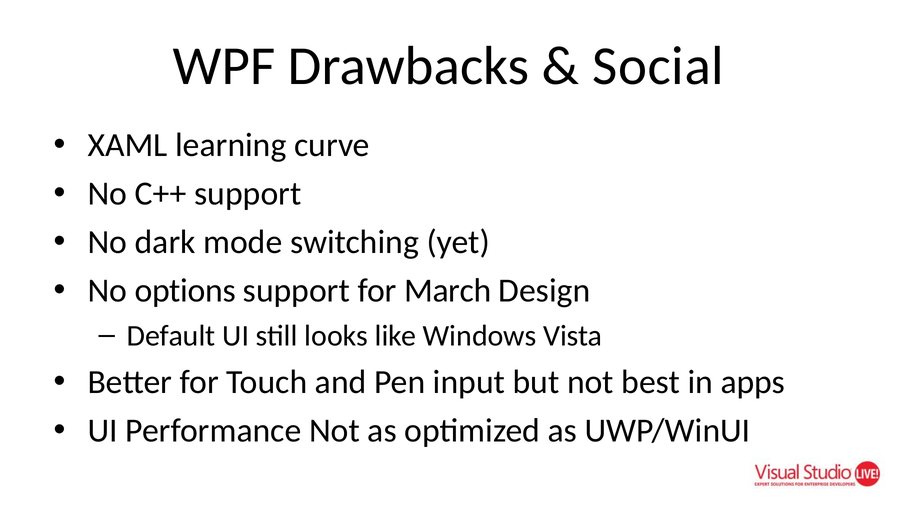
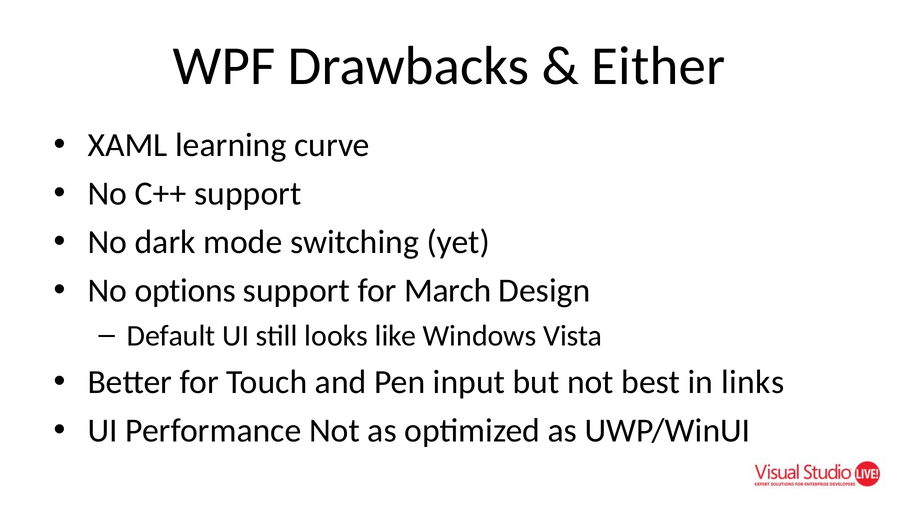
Social: Social -> Either
apps: apps -> links
